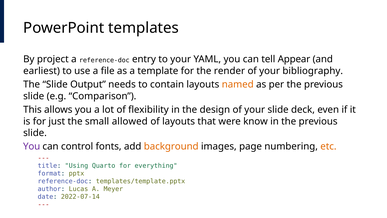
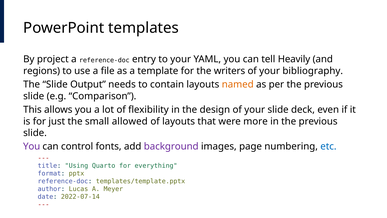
Appear: Appear -> Heavily
earliest: earliest -> regions
render: render -> writers
know: know -> more
background colour: orange -> purple
etc colour: orange -> blue
